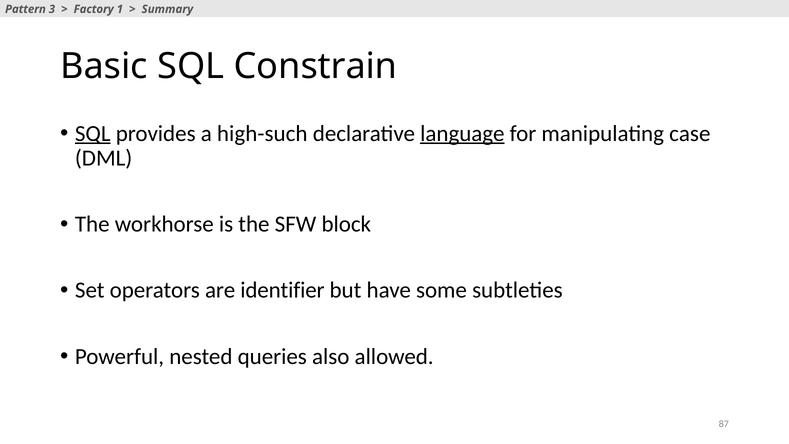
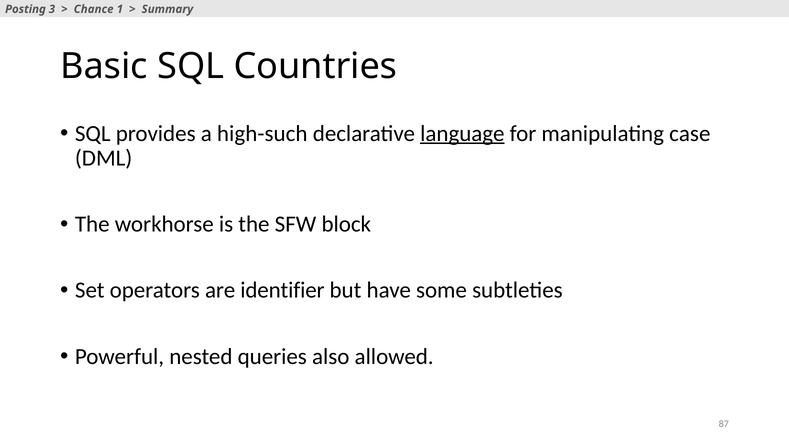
Pattern: Pattern -> Posting
Factory: Factory -> Chance
Constrain: Constrain -> Countries
SQL at (93, 133) underline: present -> none
